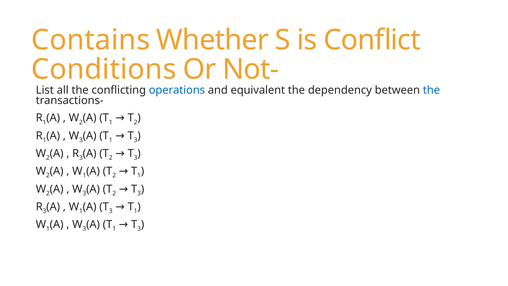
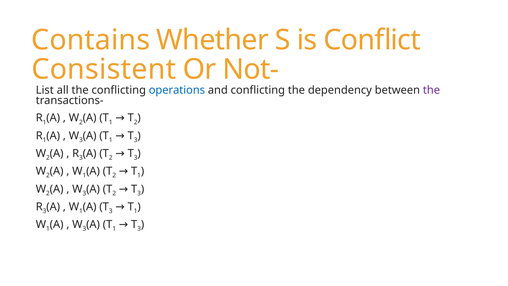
Conditions: Conditions -> Consistent
and equivalent: equivalent -> conflicting
the at (431, 90) colour: blue -> purple
